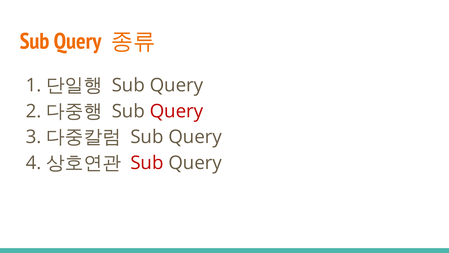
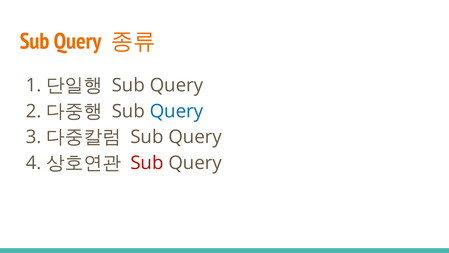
Query at (176, 111) colour: red -> blue
